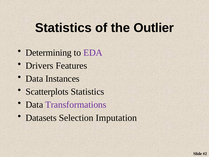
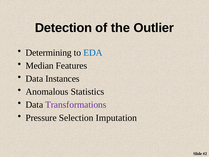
Statistics at (63, 28): Statistics -> Detection
EDA colour: purple -> blue
Drivers: Drivers -> Median
Scatterplots: Scatterplots -> Anomalous
Datasets: Datasets -> Pressure
